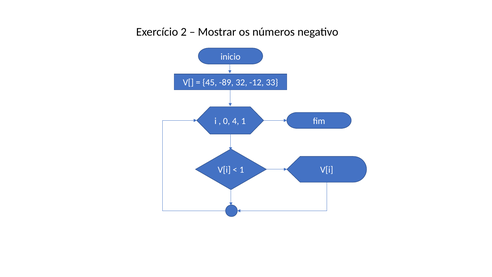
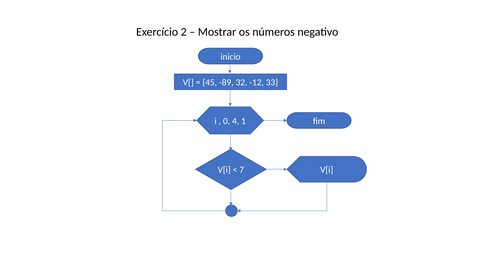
1 at (242, 170): 1 -> 7
